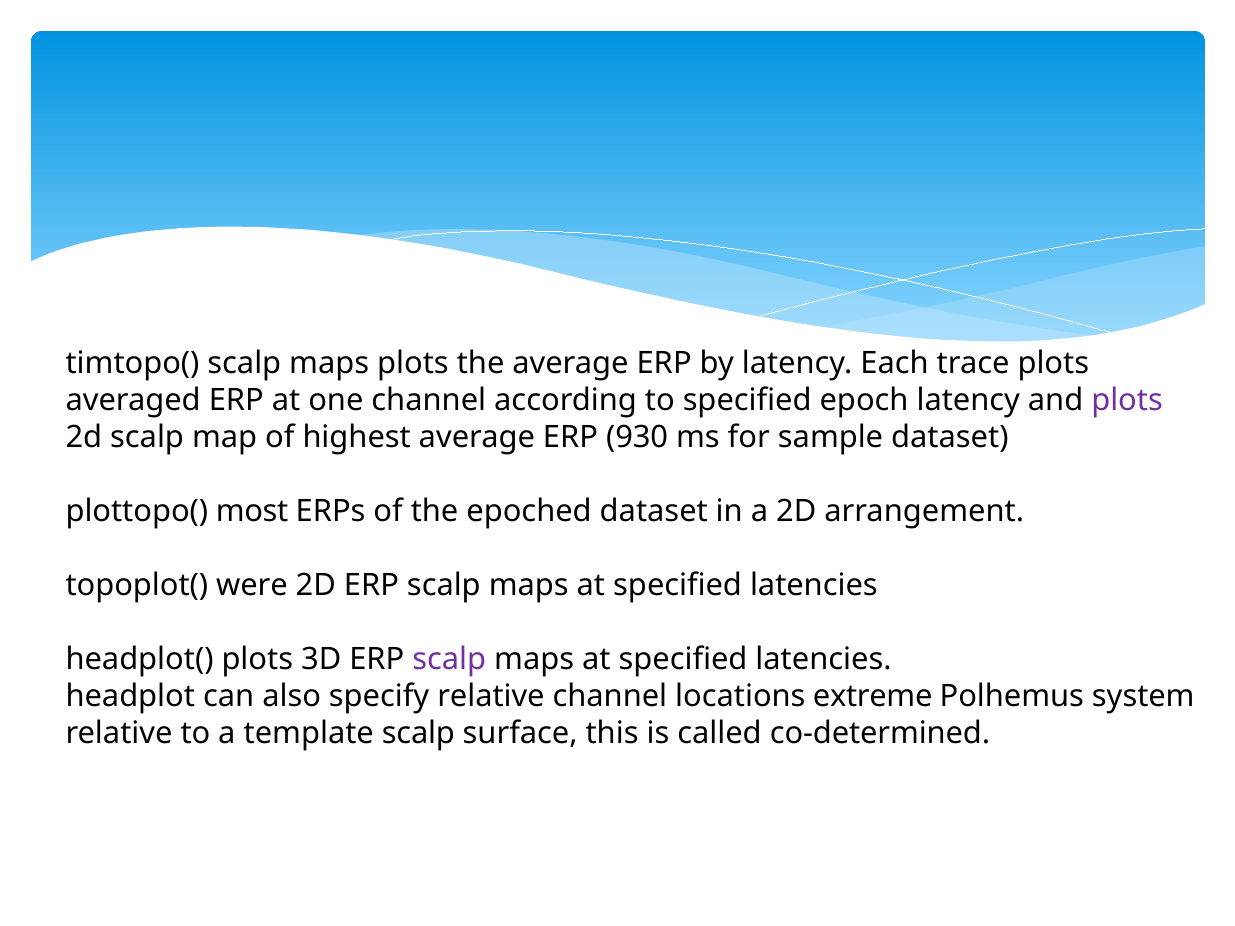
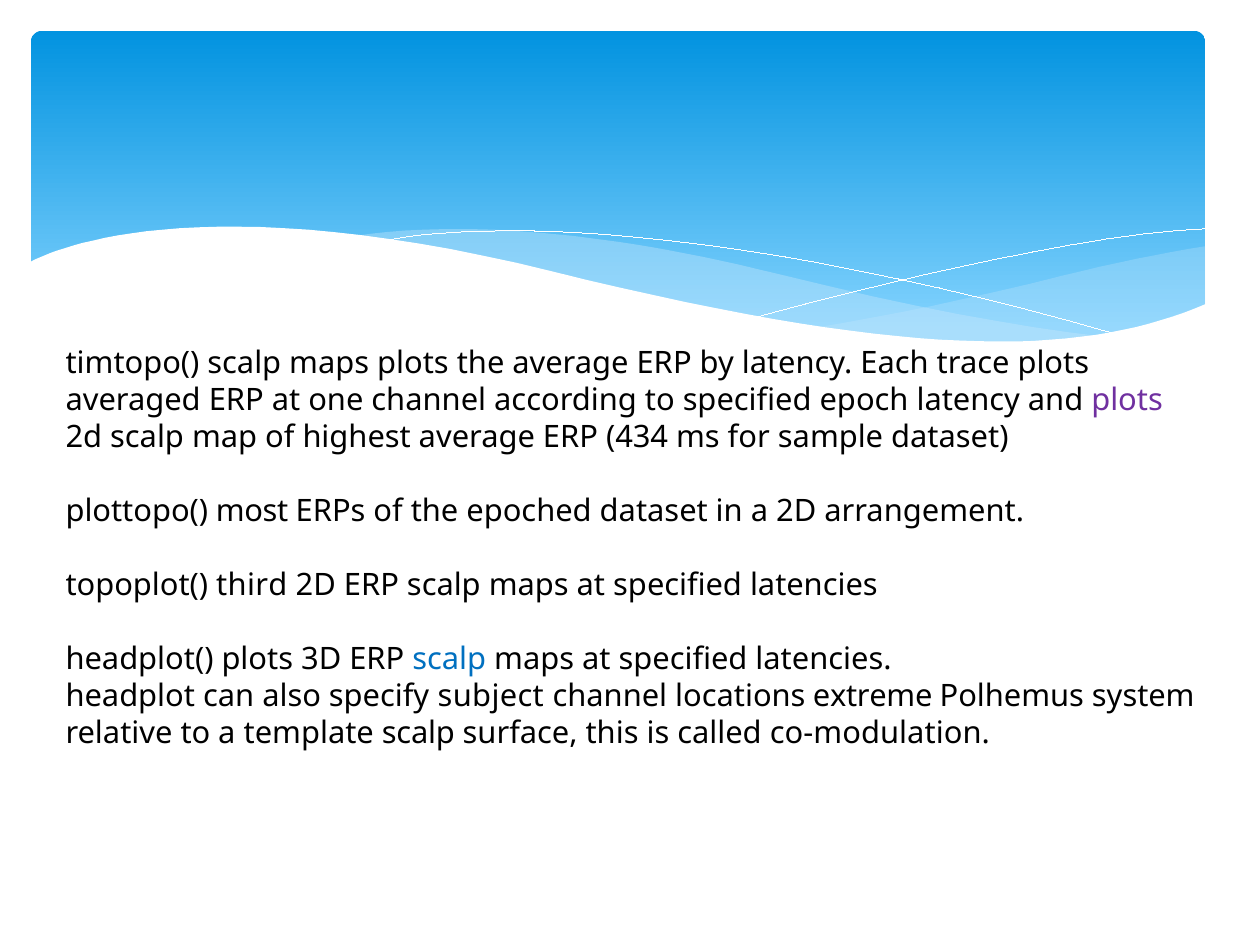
930: 930 -> 434
were: were -> third
scalp at (449, 660) colour: purple -> blue
specify relative: relative -> subject
co-determined: co-determined -> co-modulation
